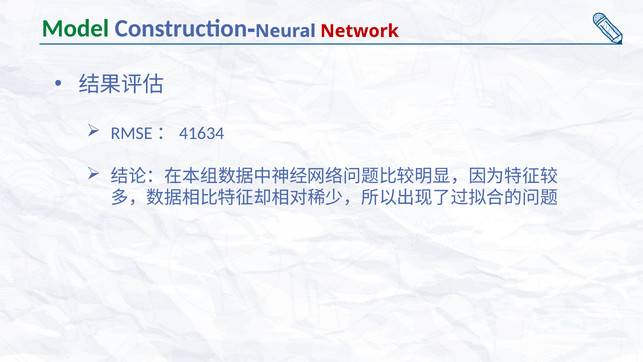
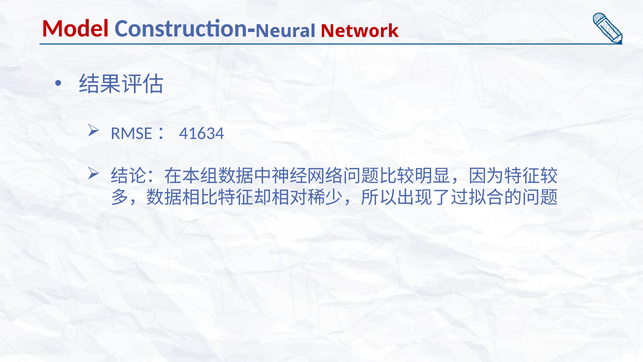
Model colour: green -> red
